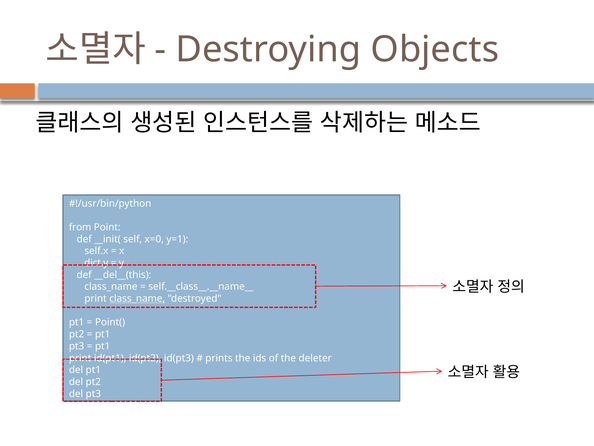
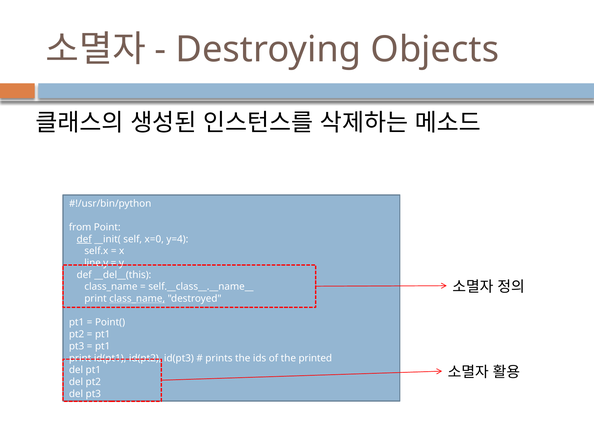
def at (84, 239) underline: none -> present
y=1: y=1 -> y=4
dict.y: dict.y -> line.y
deleter: deleter -> printed
